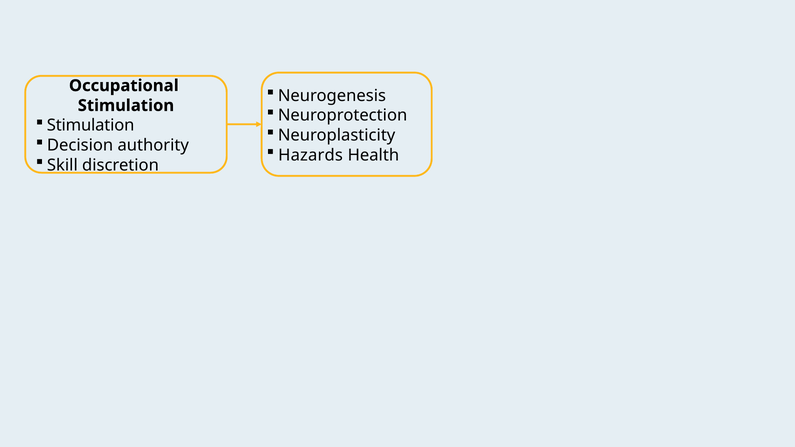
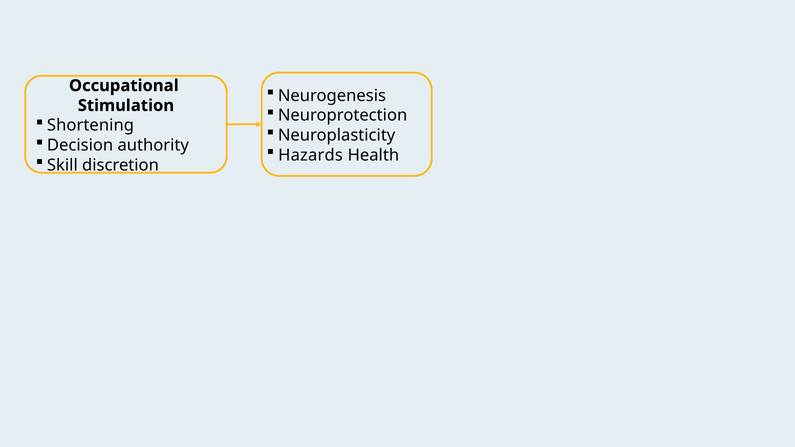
Stimulation at (91, 125): Stimulation -> Shortening
